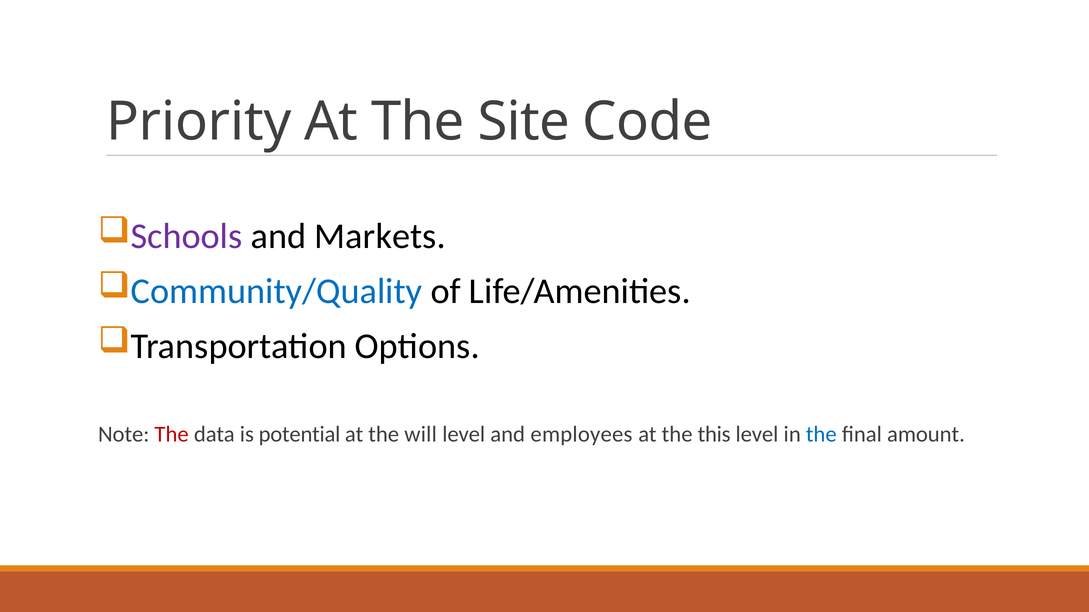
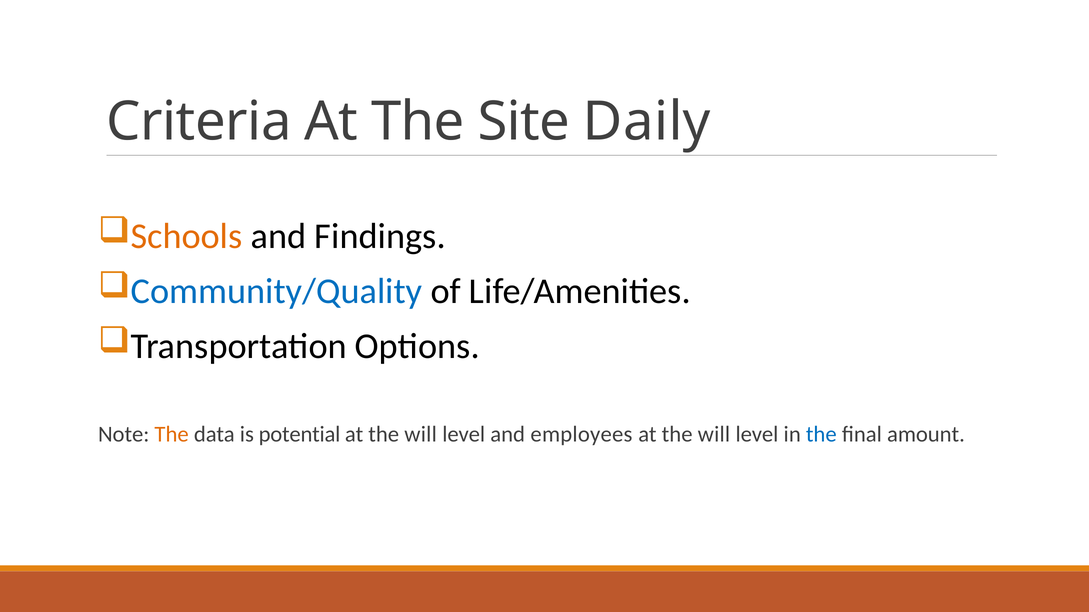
Priority: Priority -> Criteria
Code: Code -> Daily
Schools colour: purple -> orange
Markets: Markets -> Findings
The at (172, 435) colour: red -> orange
this at (714, 435): this -> will
